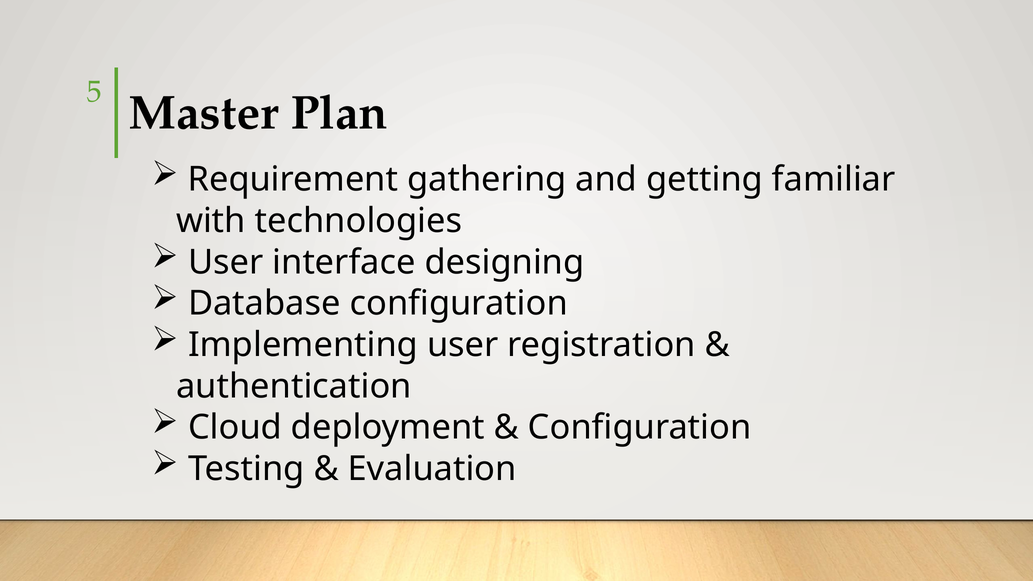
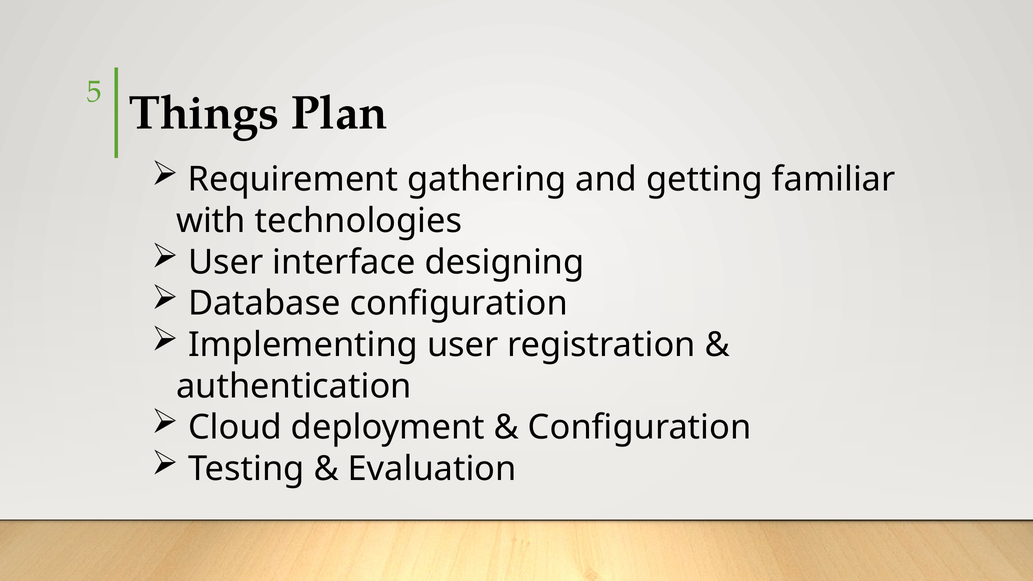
Master: Master -> Things
